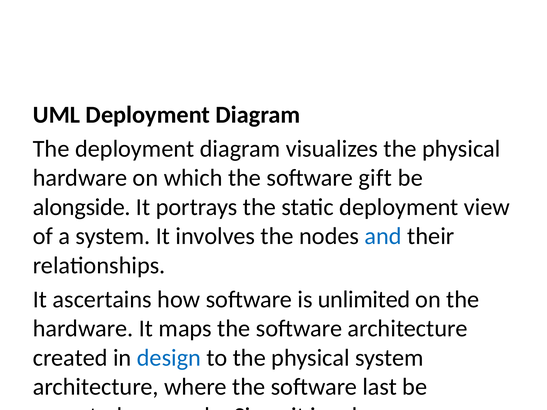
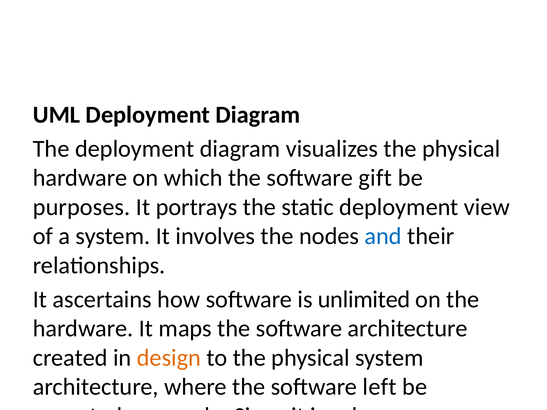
alongside: alongside -> purposes
design colour: blue -> orange
last: last -> left
